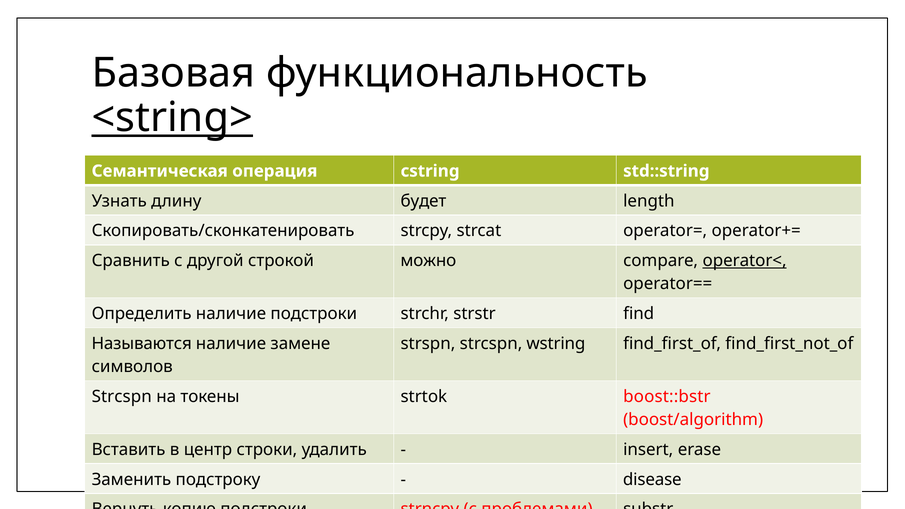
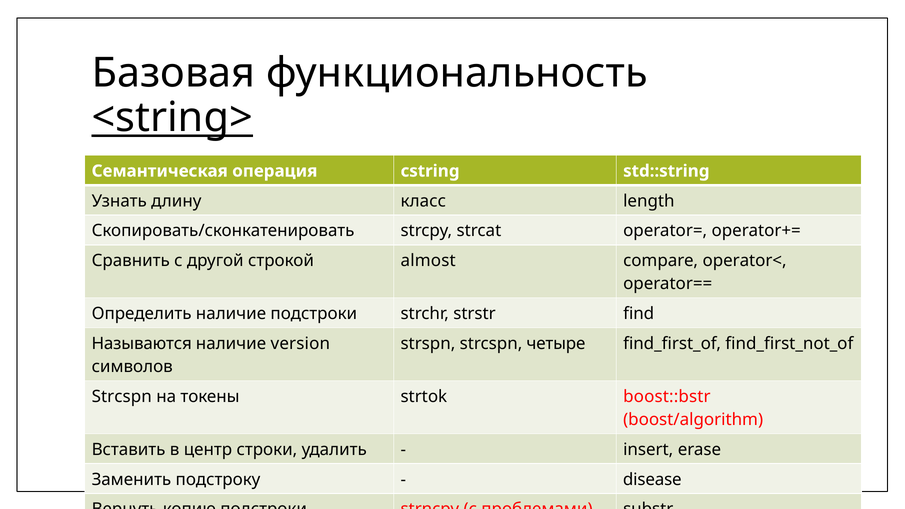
будет: будет -> класс
можно: можно -> almost
operator< underline: present -> none
замене: замене -> version
wstring: wstring -> четыре
